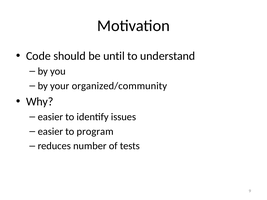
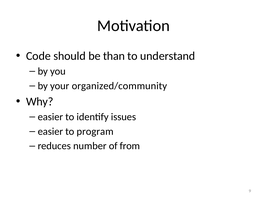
until: until -> than
tests: tests -> from
